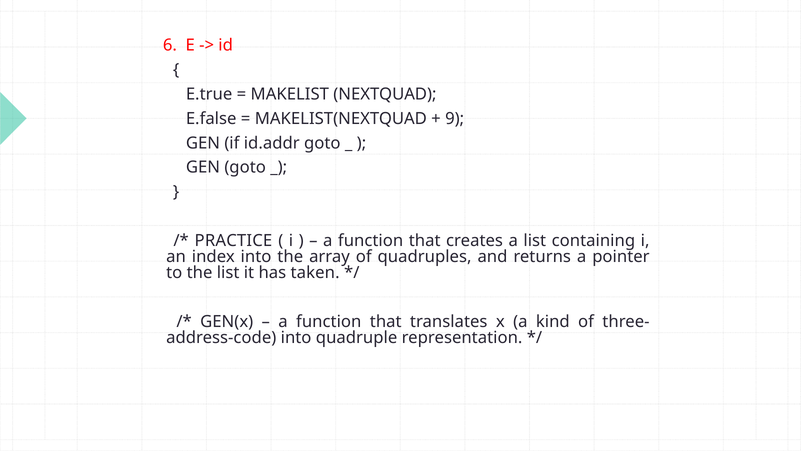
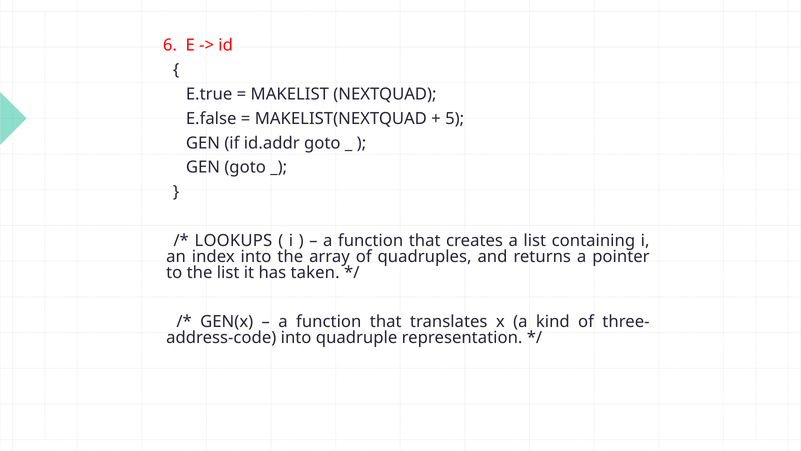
9: 9 -> 5
PRACTICE: PRACTICE -> LOOKUPS
